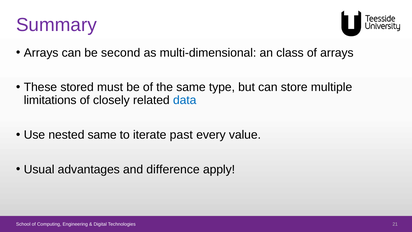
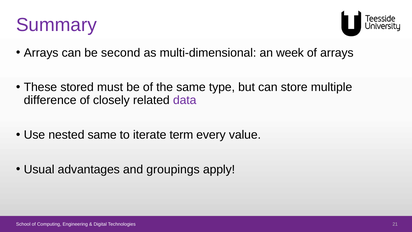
class: class -> week
limitations: limitations -> difference
data colour: blue -> purple
past: past -> term
difference: difference -> groupings
